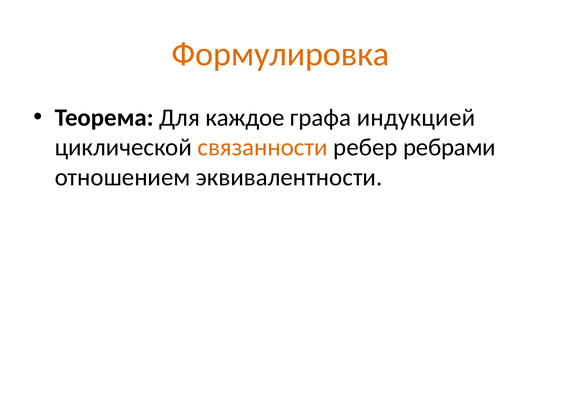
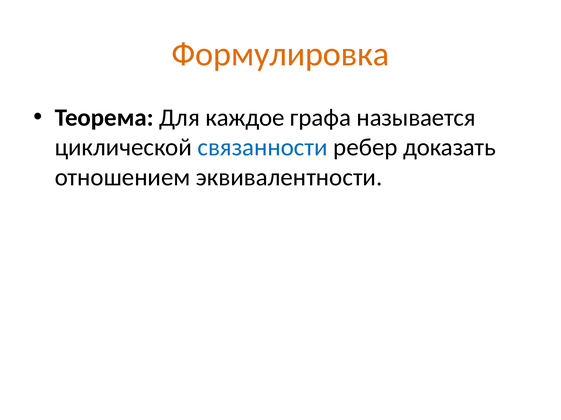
индукцией: индукцией -> называется
связанности colour: orange -> blue
ребрами: ребрами -> доказать
